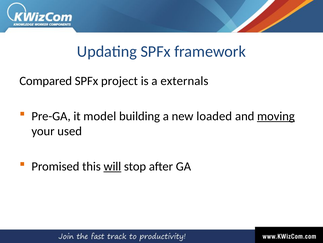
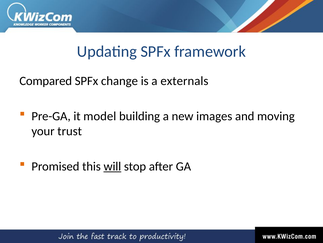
project: project -> change
loaded: loaded -> images
moving underline: present -> none
used: used -> trust
